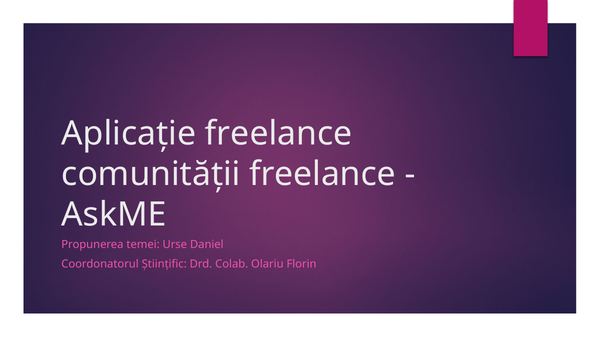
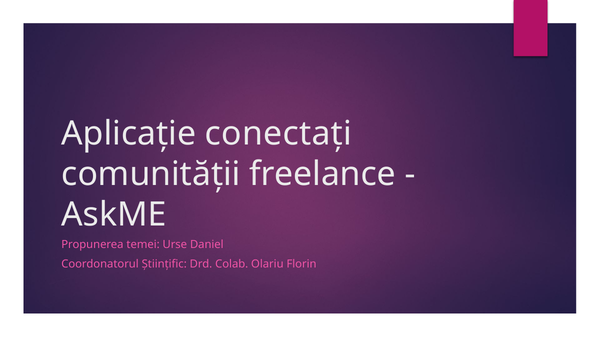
Aplicație freelance: freelance -> conectați
